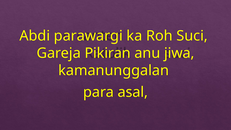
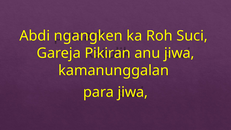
parawargi: parawargi -> ngangken
para asal: asal -> jiwa
